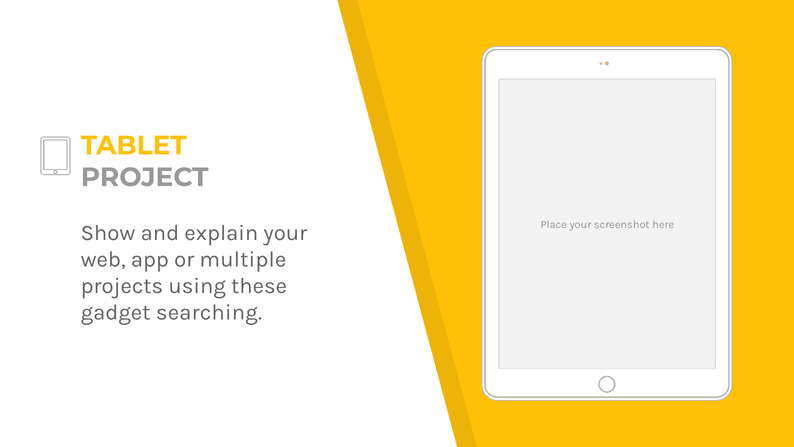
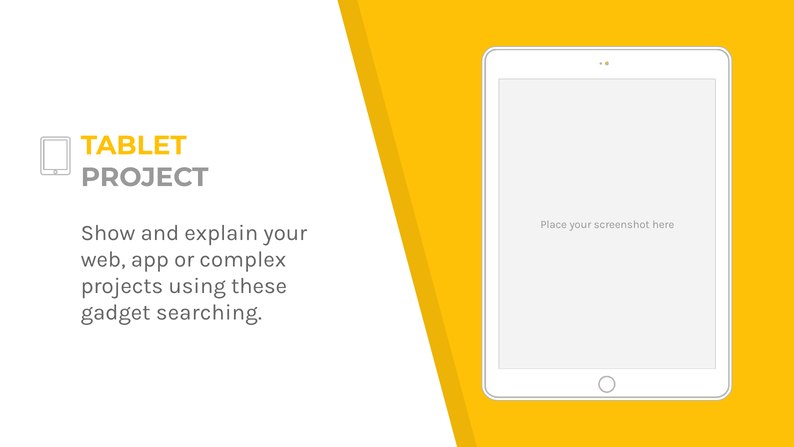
multiple: multiple -> complex
